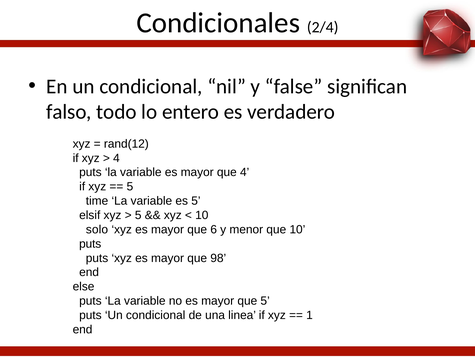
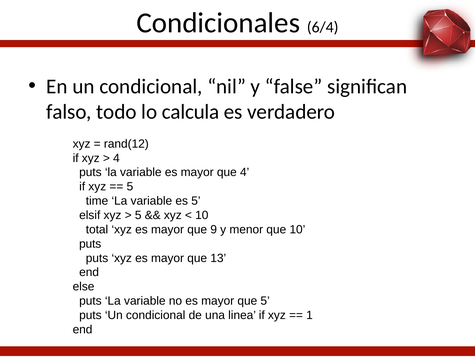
2/4: 2/4 -> 6/4
entero: entero -> calcula
solo: solo -> total
6: 6 -> 9
98: 98 -> 13
